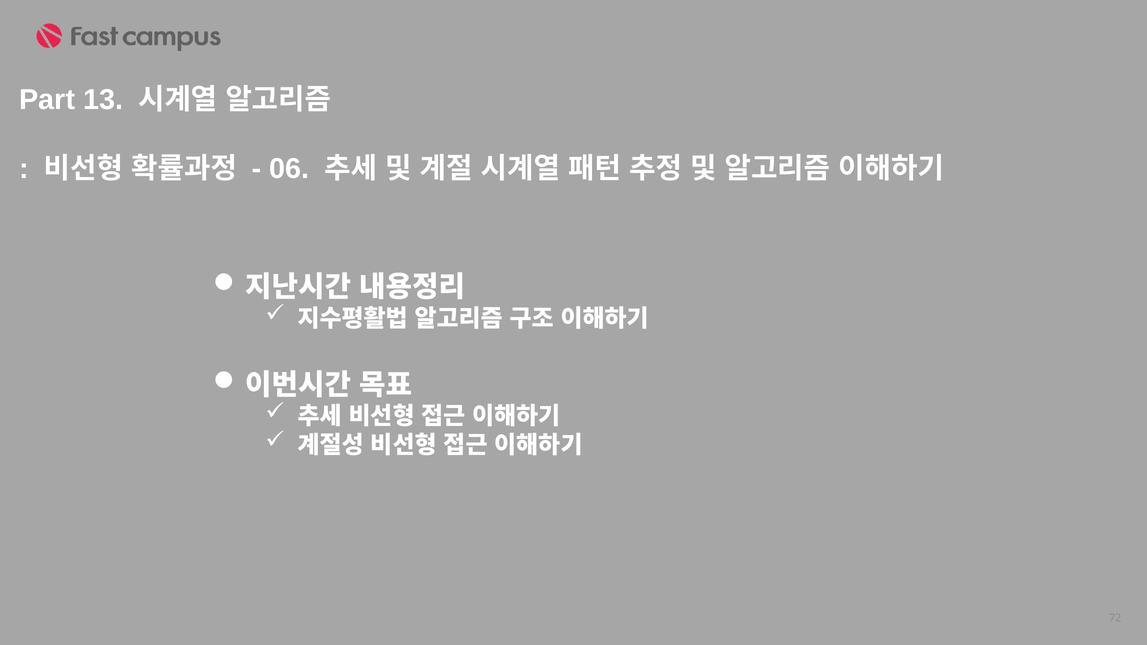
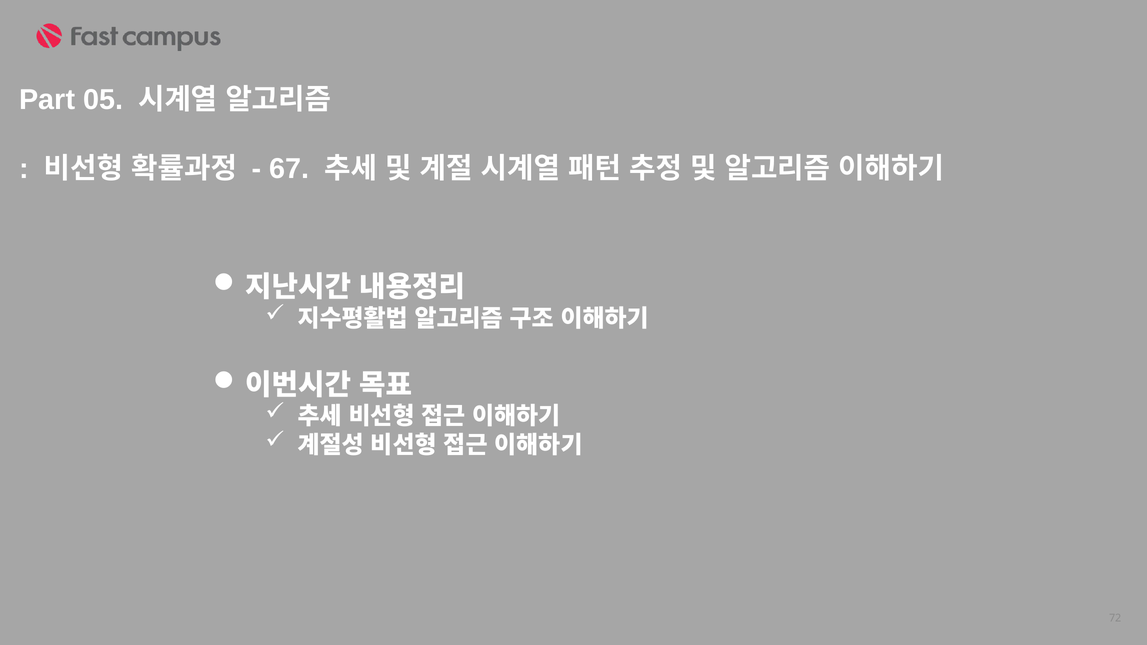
13: 13 -> 05
06: 06 -> 67
